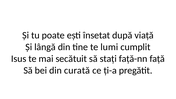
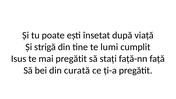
lângă: lângă -> strigă
mai secătuit: secătuit -> pregătit
